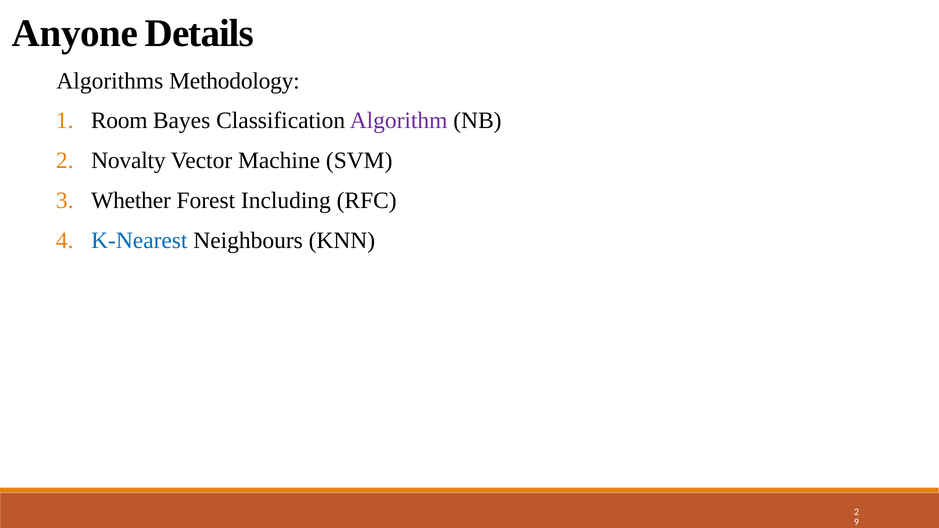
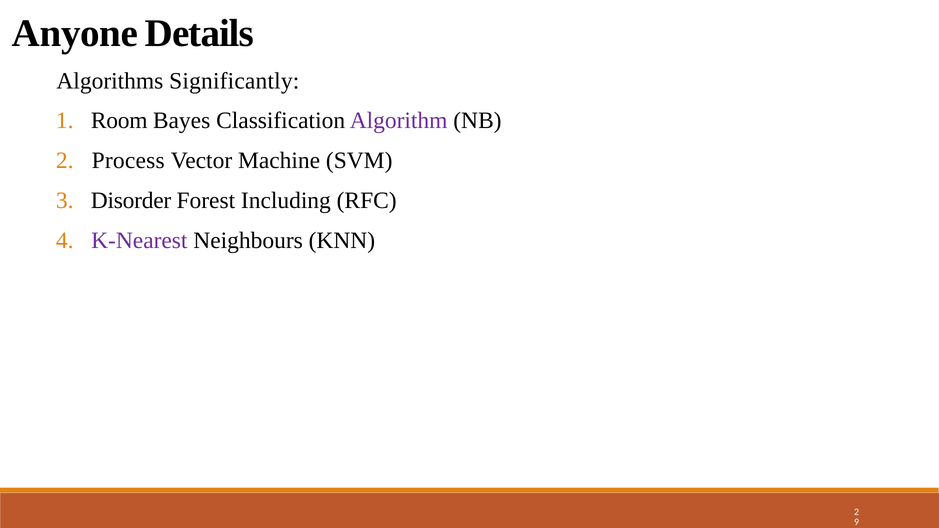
Methodology: Methodology -> Significantly
Novalty: Novalty -> Process
Whether: Whether -> Disorder
K-Nearest colour: blue -> purple
